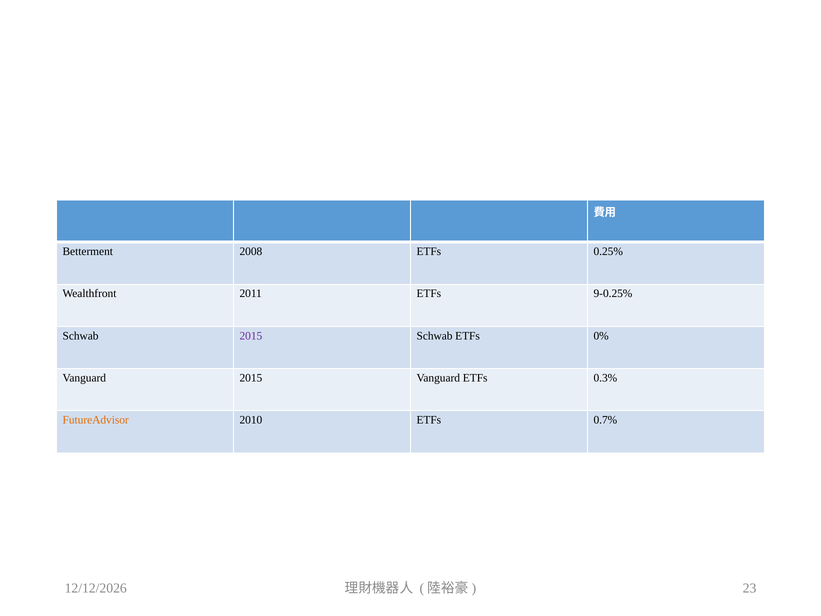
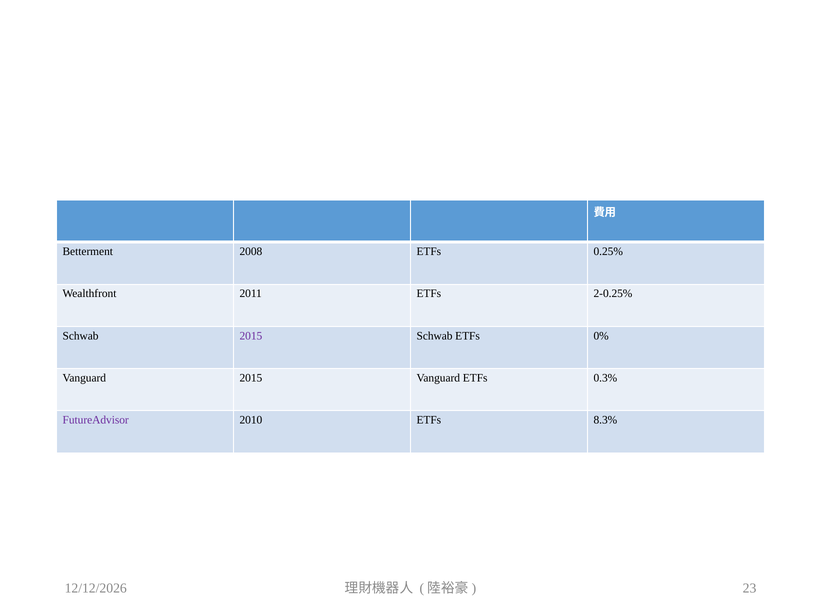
9-0.25%: 9-0.25% -> 2-0.25%
FutureAdvisor colour: orange -> purple
0.7%: 0.7% -> 8.3%
